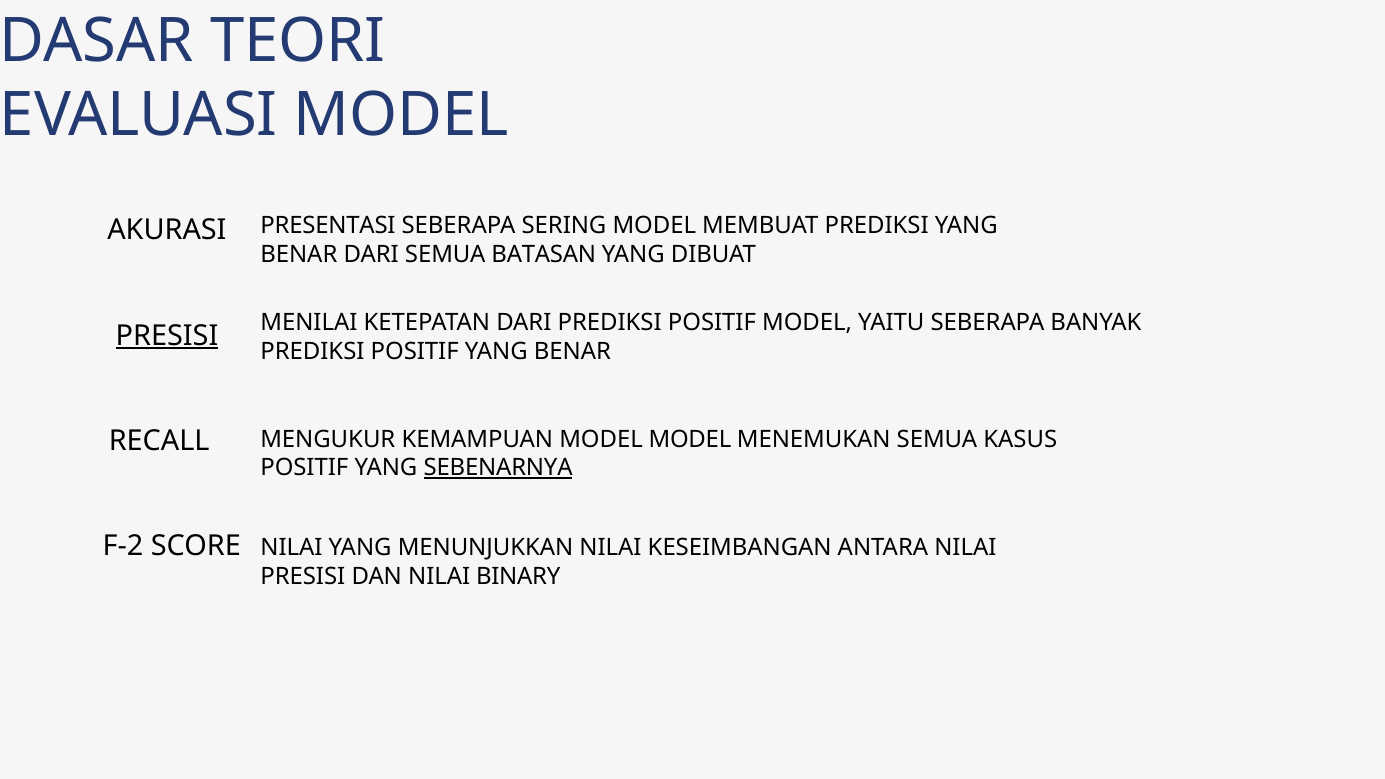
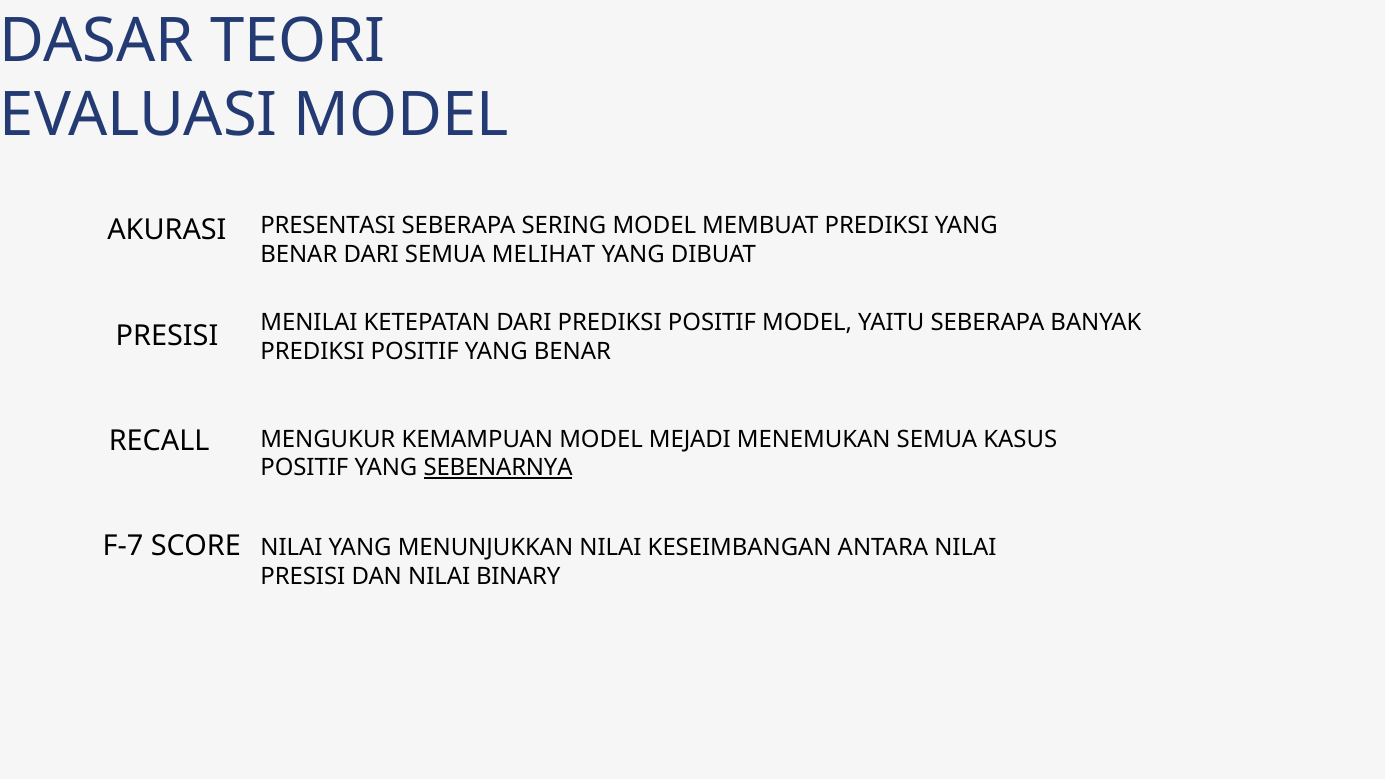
BATASAN: BATASAN -> MELIHAT
PRESISI at (167, 336) underline: present -> none
MODEL MODEL: MODEL -> MEJADI
F-2: F-2 -> F-7
